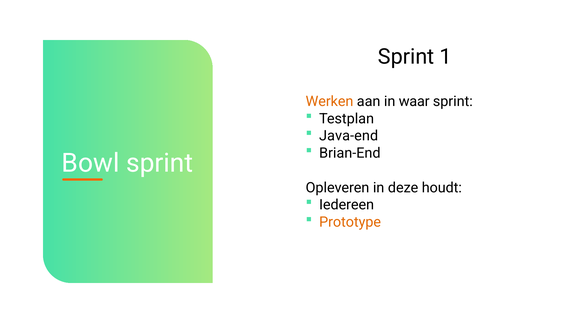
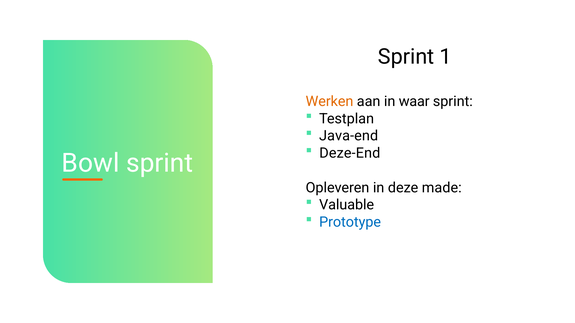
Brian-End: Brian-End -> Deze-End
houdt: houdt -> made
Iedereen: Iedereen -> Valuable
Prototype colour: orange -> blue
